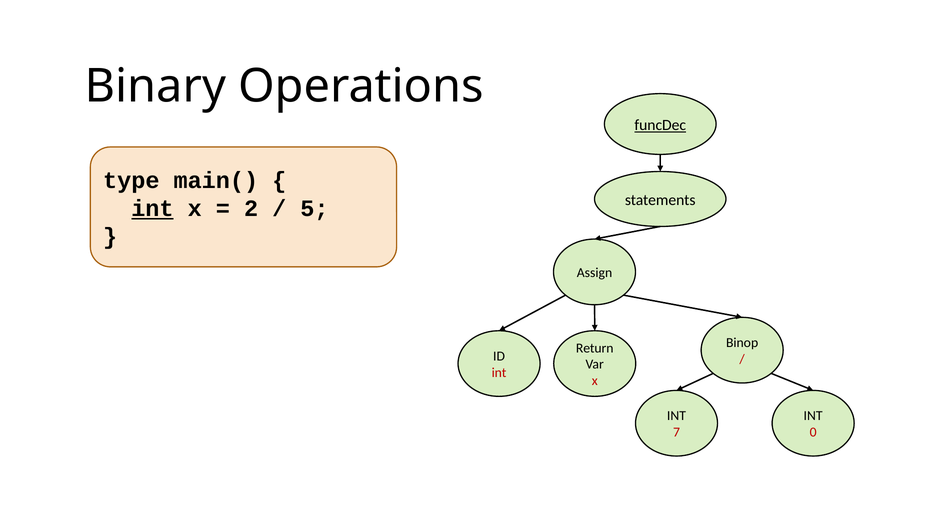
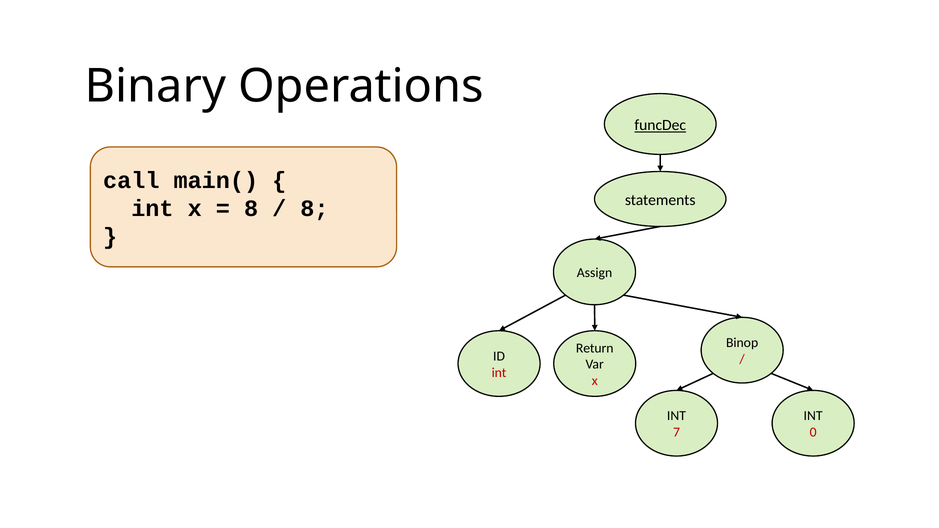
type: type -> call
int at (152, 209) underline: present -> none
2 at (251, 209): 2 -> 8
5 at (314, 209): 5 -> 8
